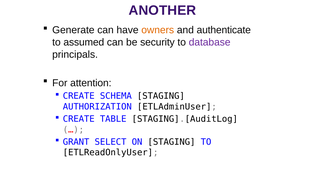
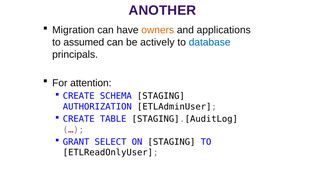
Generate: Generate -> Migration
authenticate: authenticate -> applications
security: security -> actively
database colour: purple -> blue
